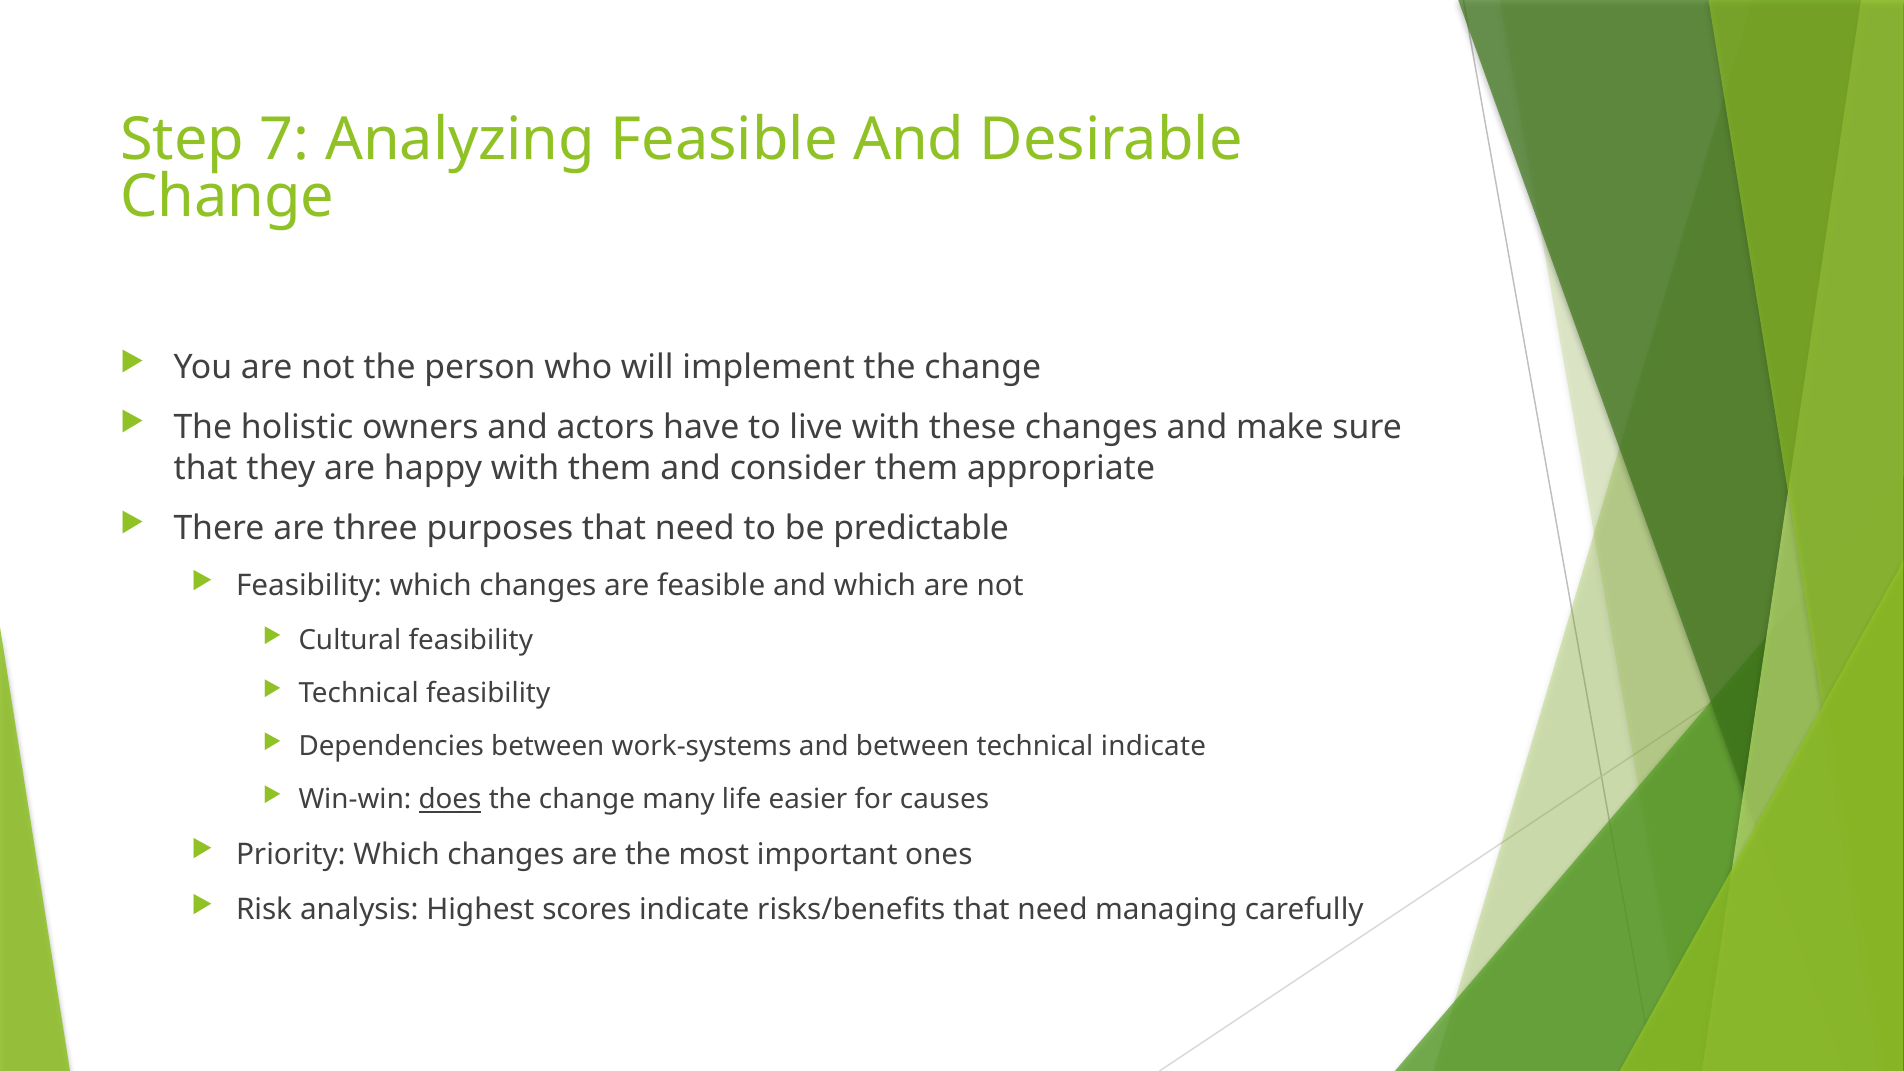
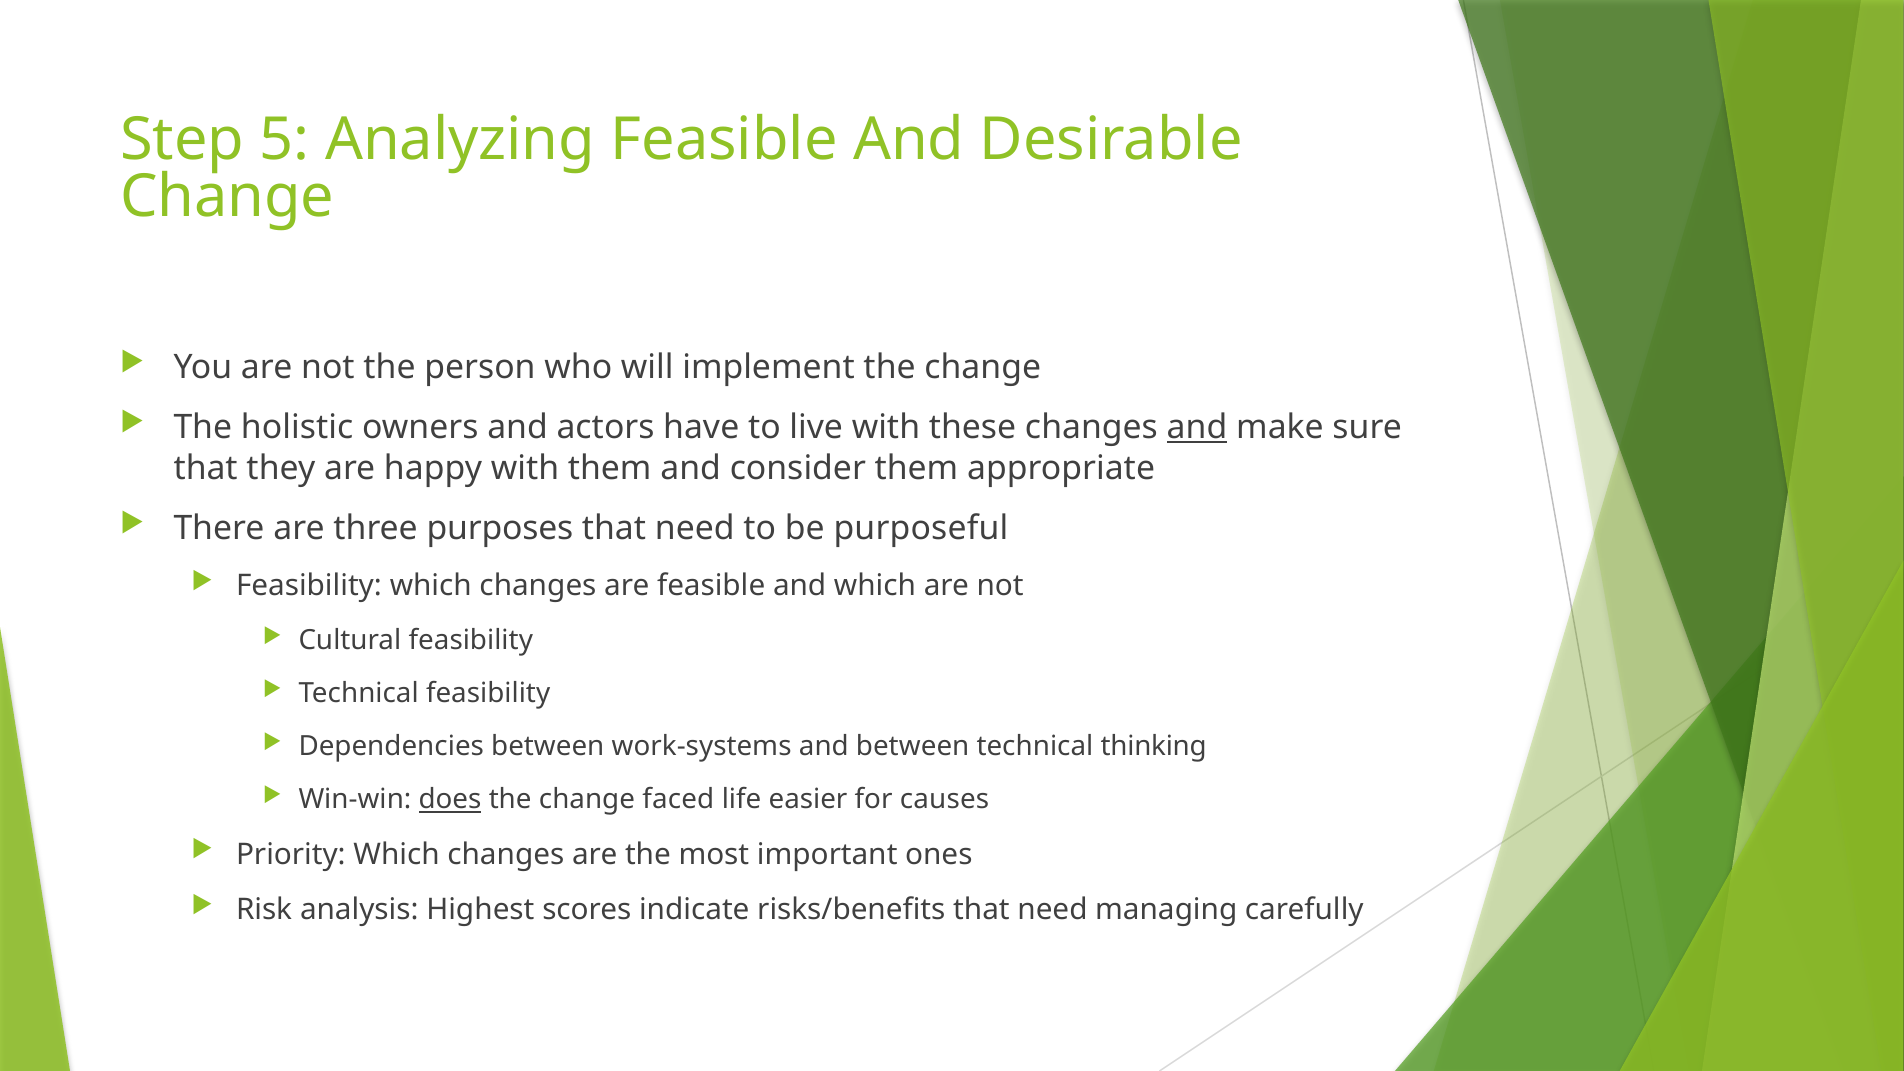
7: 7 -> 5
and at (1197, 427) underline: none -> present
predictable: predictable -> purposeful
technical indicate: indicate -> thinking
many: many -> faced
